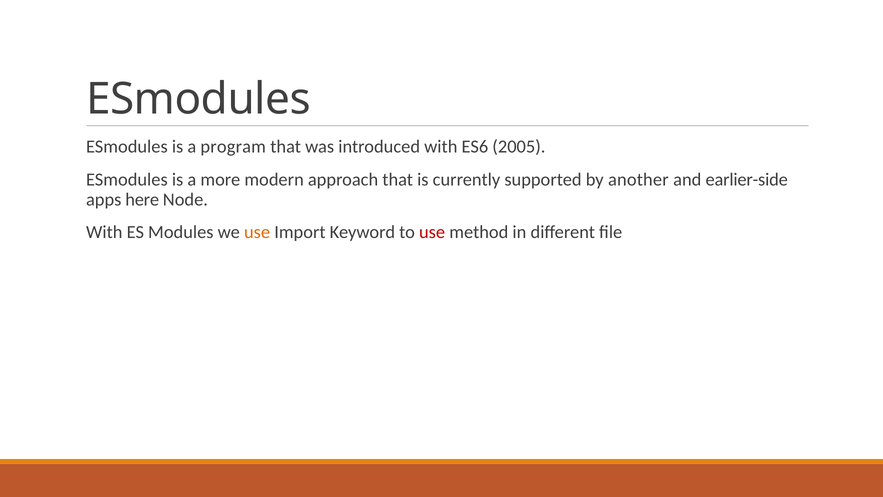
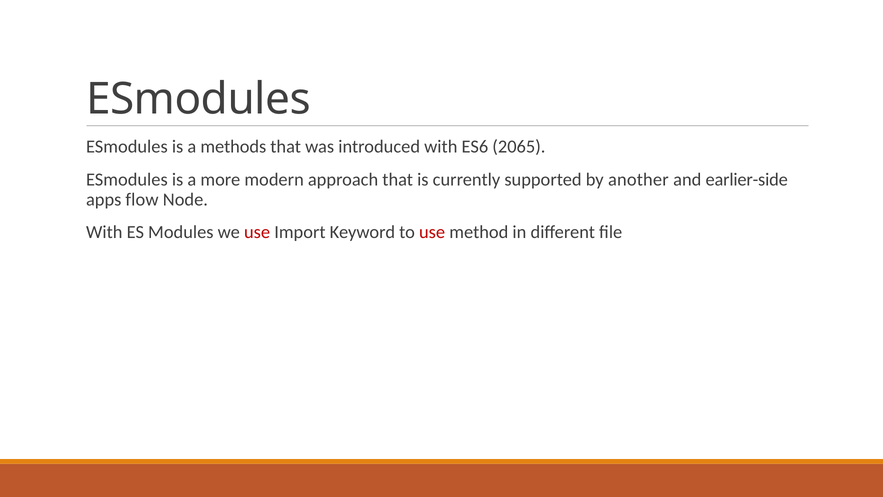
program: program -> methods
2005: 2005 -> 2065
here: here -> flow
use at (257, 232) colour: orange -> red
